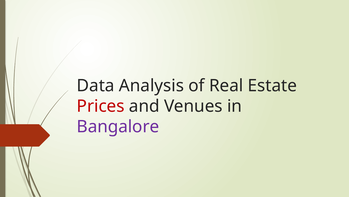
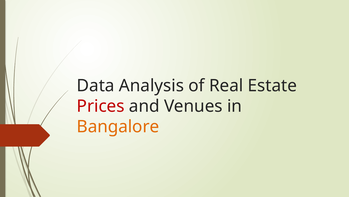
Bangalore colour: purple -> orange
